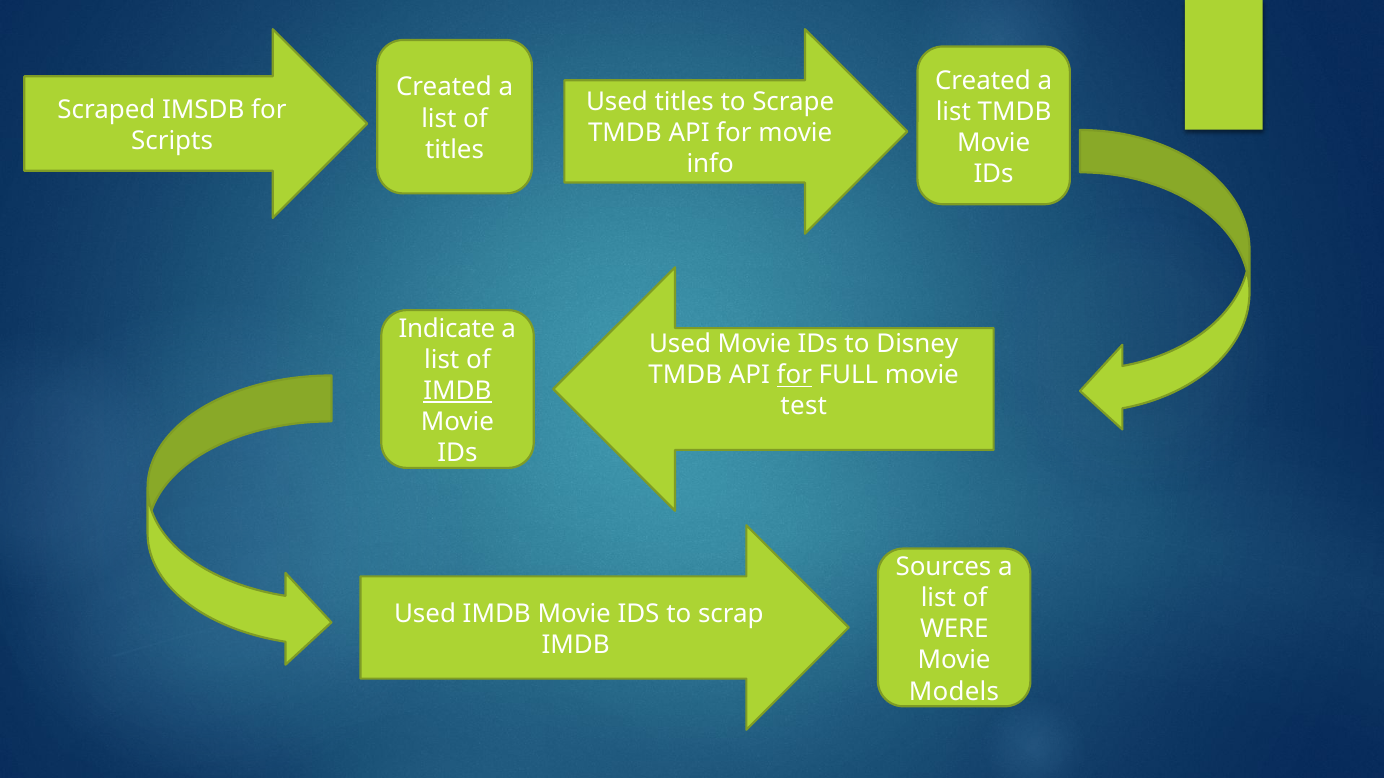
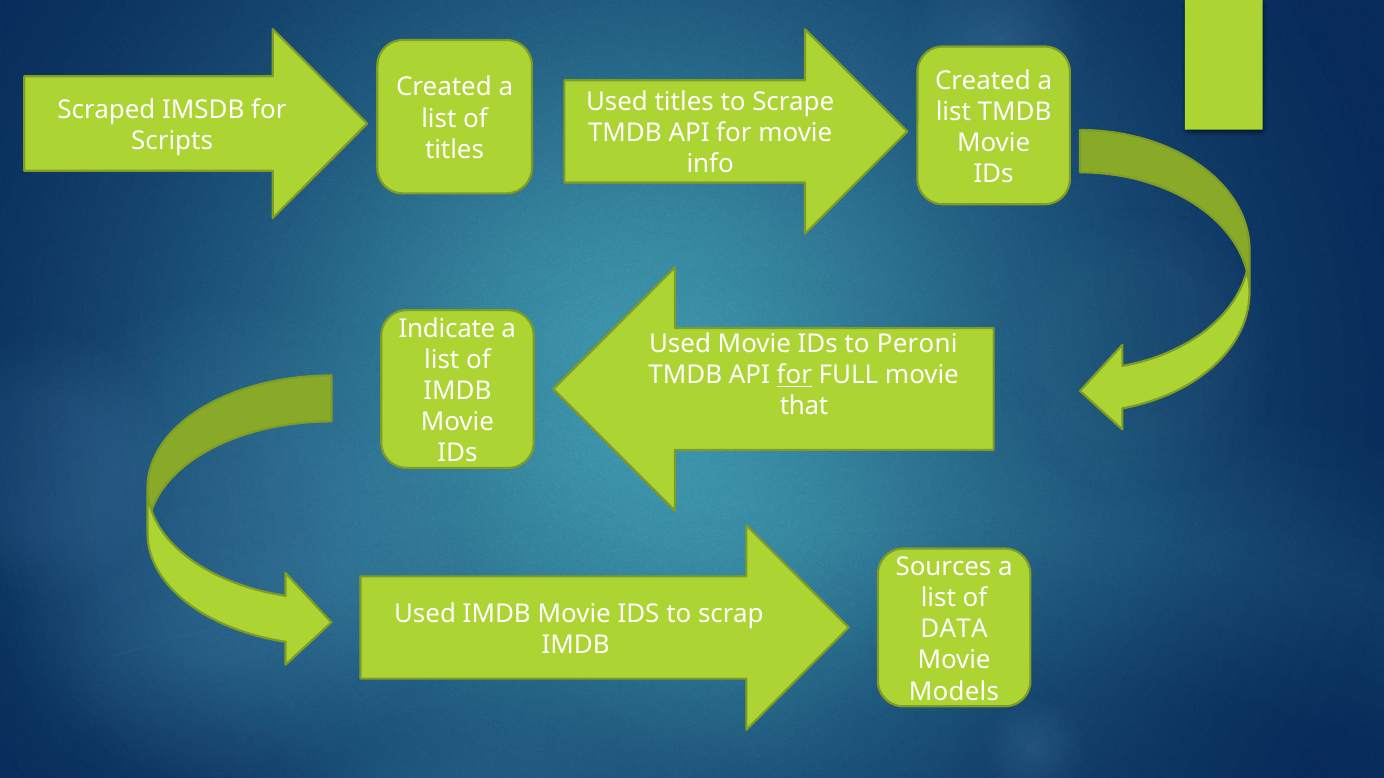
Disney: Disney -> Peroni
IMDB at (457, 391) underline: present -> none
test: test -> that
WERE: WERE -> DATA
